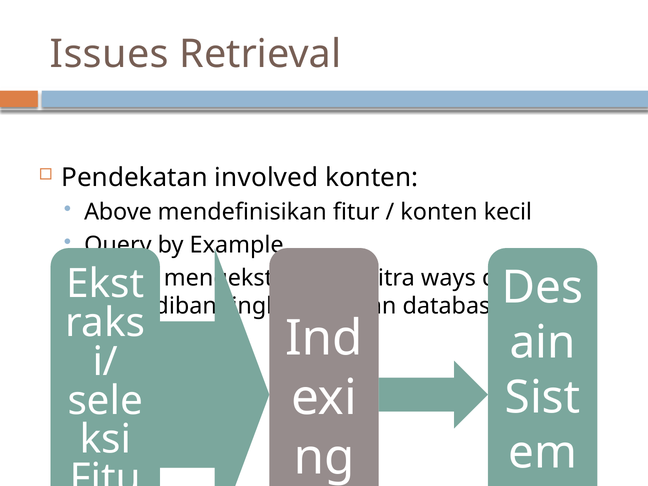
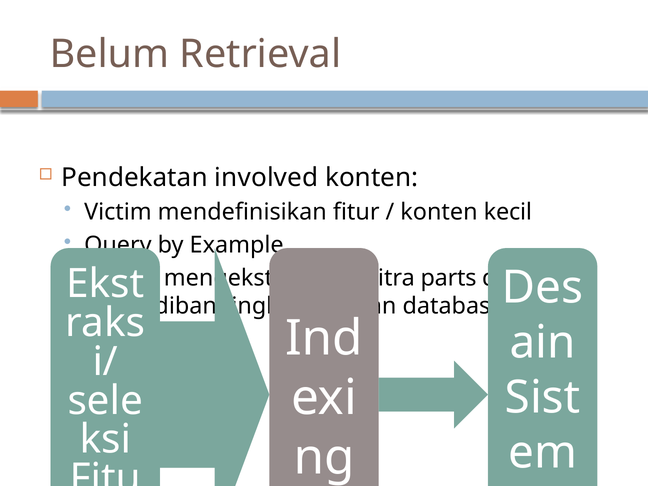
Issues: Issues -> Belum
Above: Above -> Victim
ways: ways -> parts
